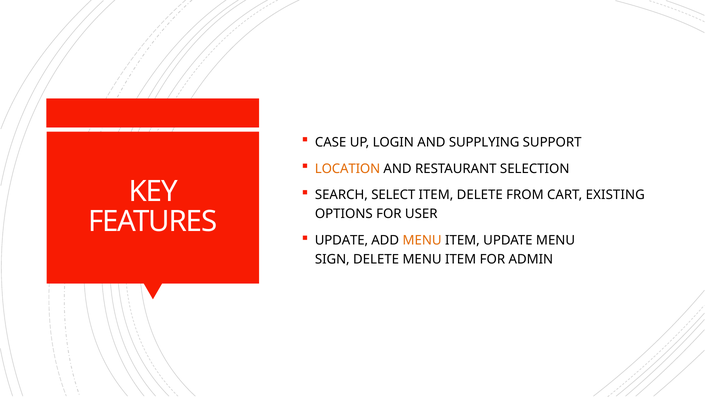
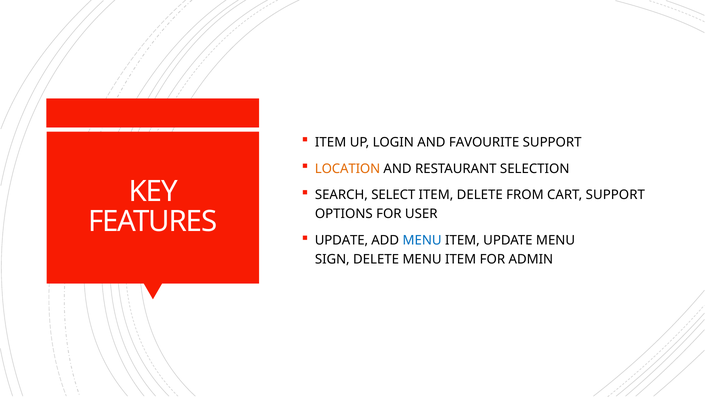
CASE at (331, 142): CASE -> ITEM
SUPPLYING: SUPPLYING -> FAVOURITE
CART EXISTING: EXISTING -> SUPPORT
MENU at (422, 241) colour: orange -> blue
